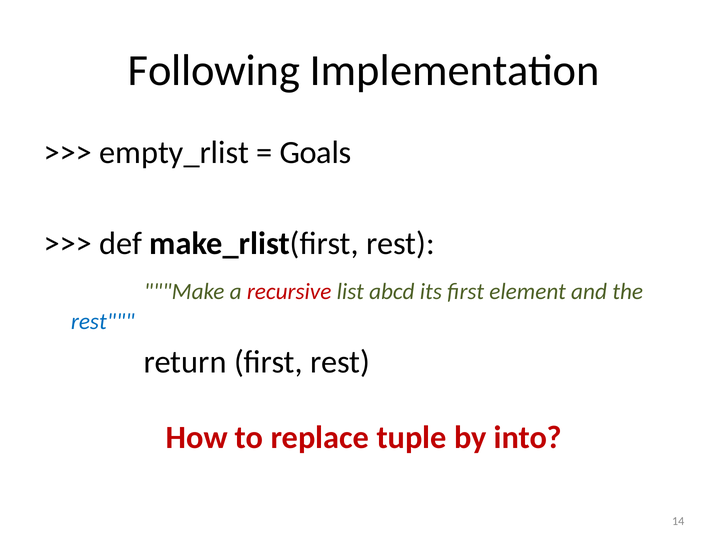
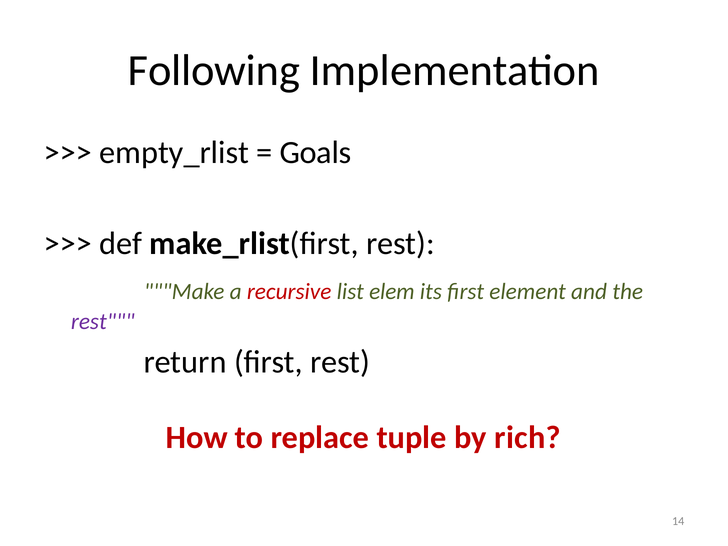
abcd: abcd -> elem
rest at (103, 322) colour: blue -> purple
into: into -> rich
